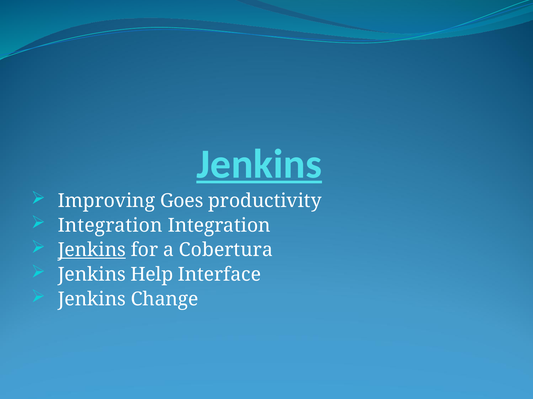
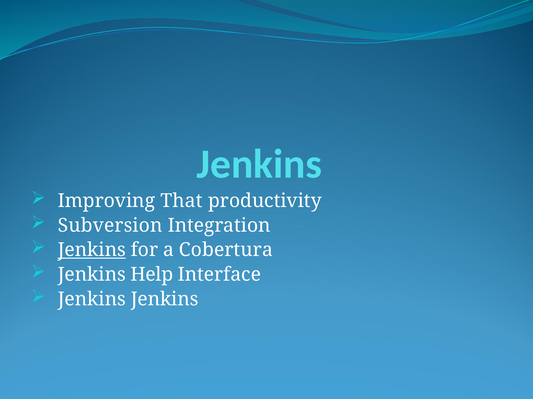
Jenkins at (259, 165) underline: present -> none
Goes: Goes -> That
Integration at (110, 226): Integration -> Subversion
Jenkins Change: Change -> Jenkins
